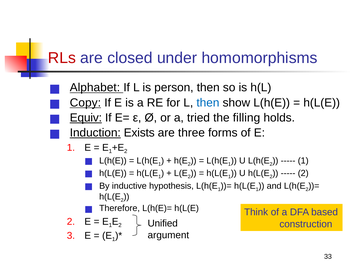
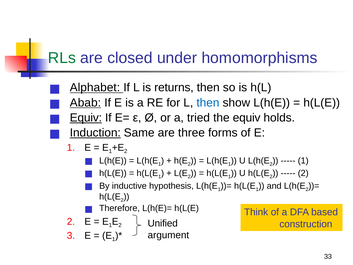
RLs colour: red -> green
person: person -> returns
Copy: Copy -> Abab
the filling: filling -> equiv
Exists: Exists -> Same
